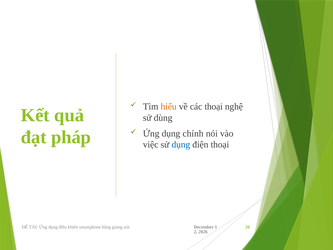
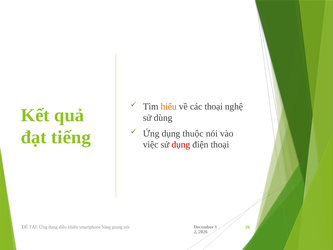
pháp: pháp -> tiếng
chính: chính -> thuộc
dụng at (181, 145) colour: blue -> red
